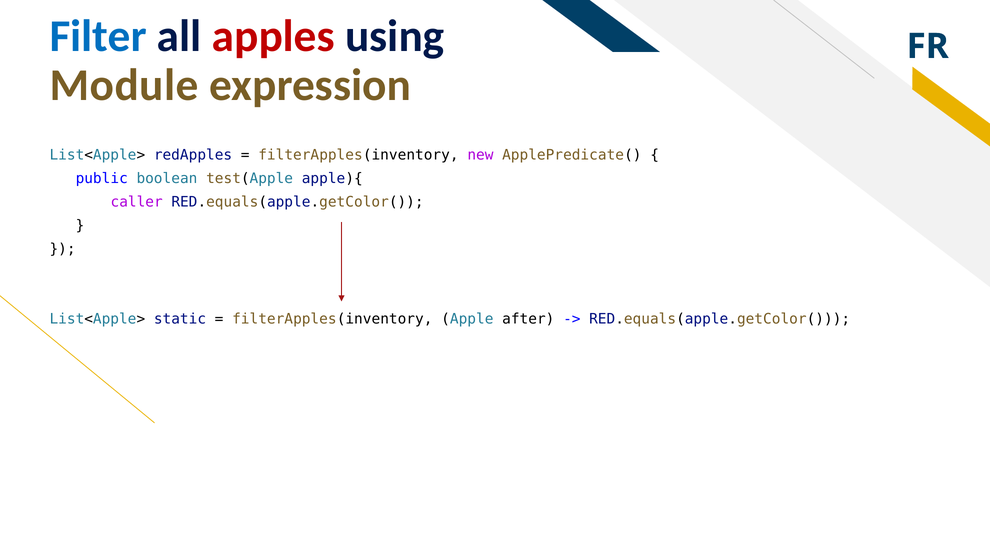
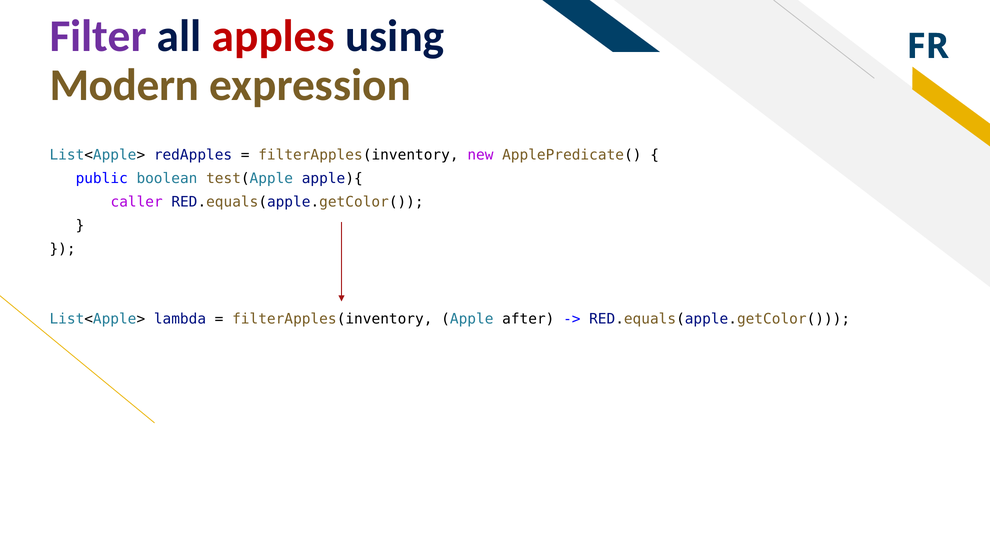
Filter colour: blue -> purple
Module: Module -> Modern
static: static -> lambda
